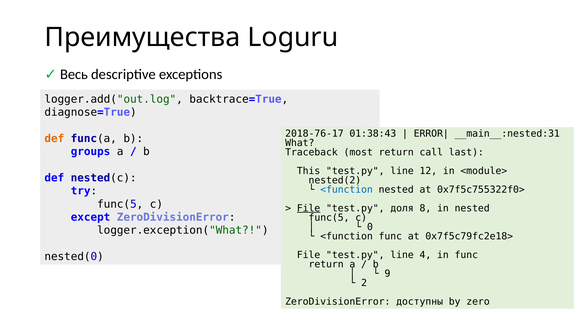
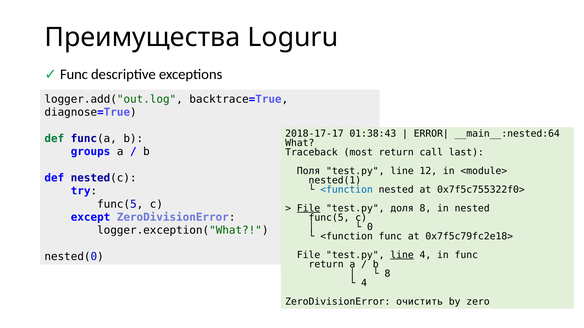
Весь at (74, 75): Весь -> Func
2018-76-17: 2018-76-17 -> 2018-17-17
__main__:nested:31: __main__:nested:31 -> __main__:nested:64
def at (54, 139) colour: orange -> green
This: This -> Поля
nested(2: nested(2 -> nested(1
line at (402, 255) underline: none -> present
9 at (388, 274): 9 -> 8
2 at (364, 283): 2 -> 4
доступны: доступны -> очистить
